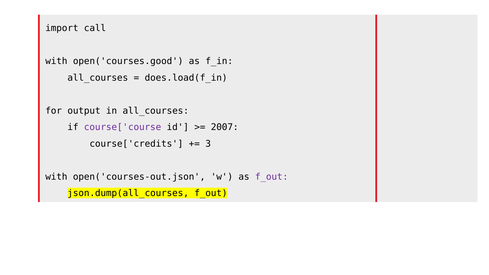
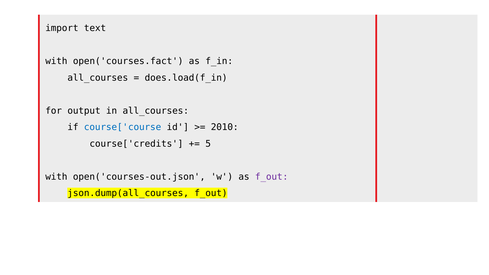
call: call -> text
open('courses.good: open('courses.good -> open('courses.fact
course['course colour: purple -> blue
2007: 2007 -> 2010
3: 3 -> 5
